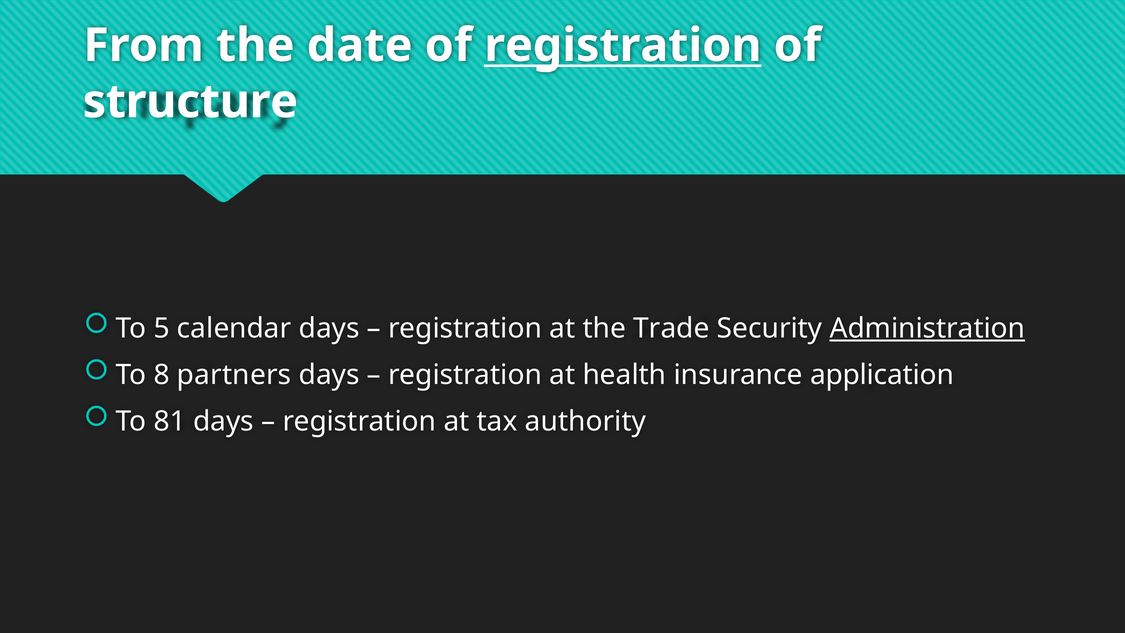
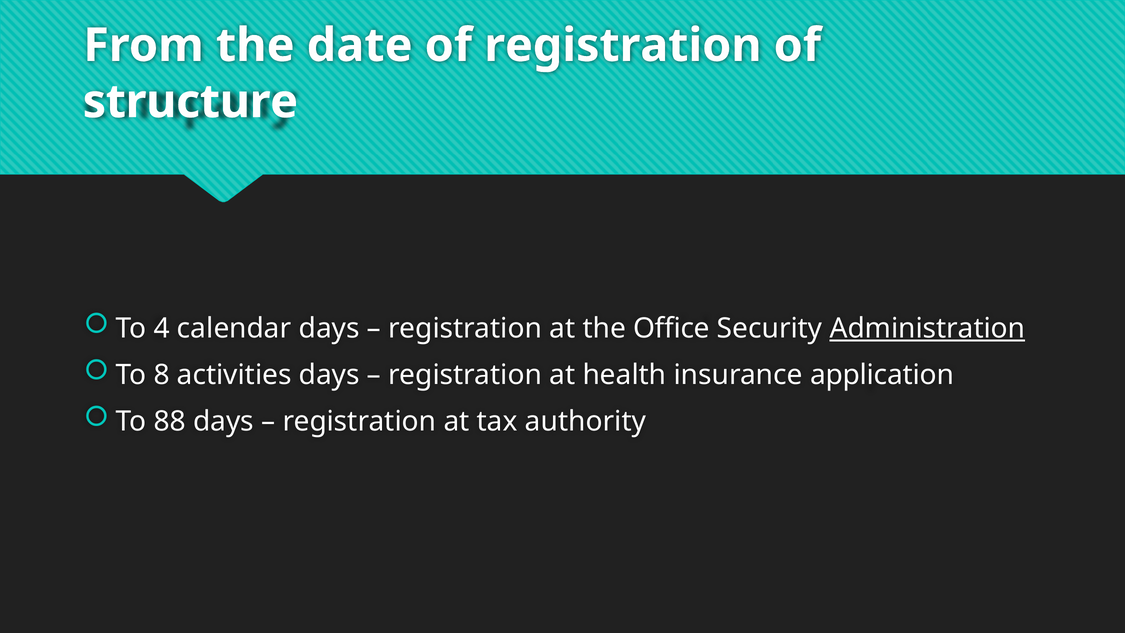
registration at (623, 45) underline: present -> none
5: 5 -> 4
Trade: Trade -> Office
partners: partners -> activities
81: 81 -> 88
